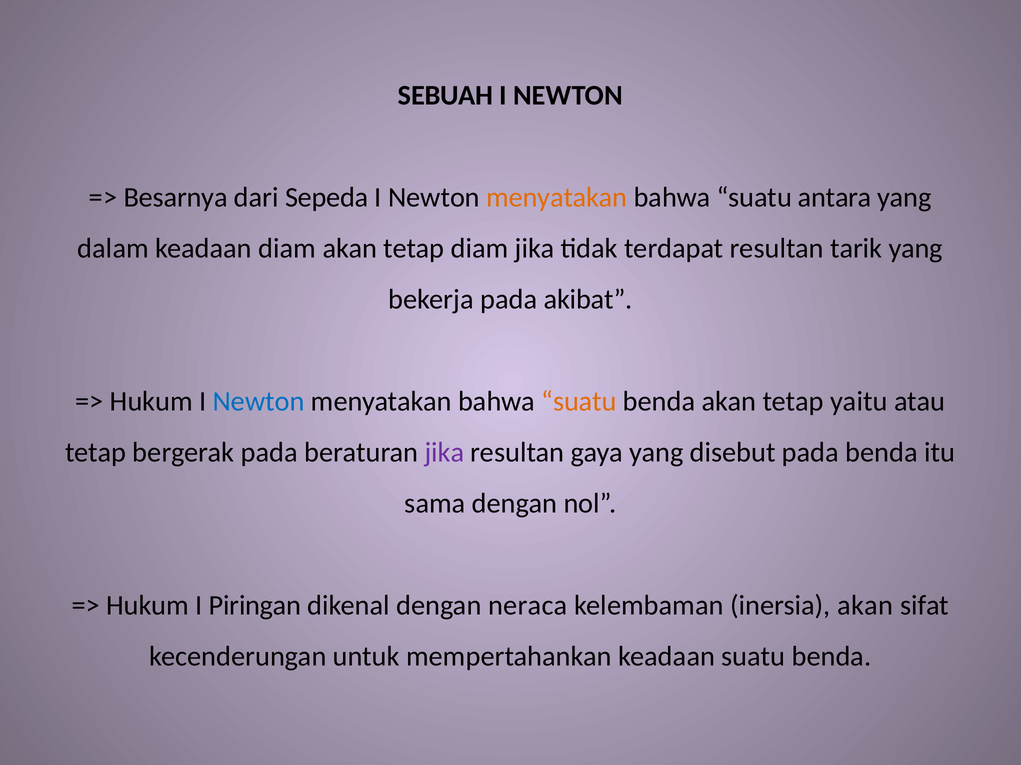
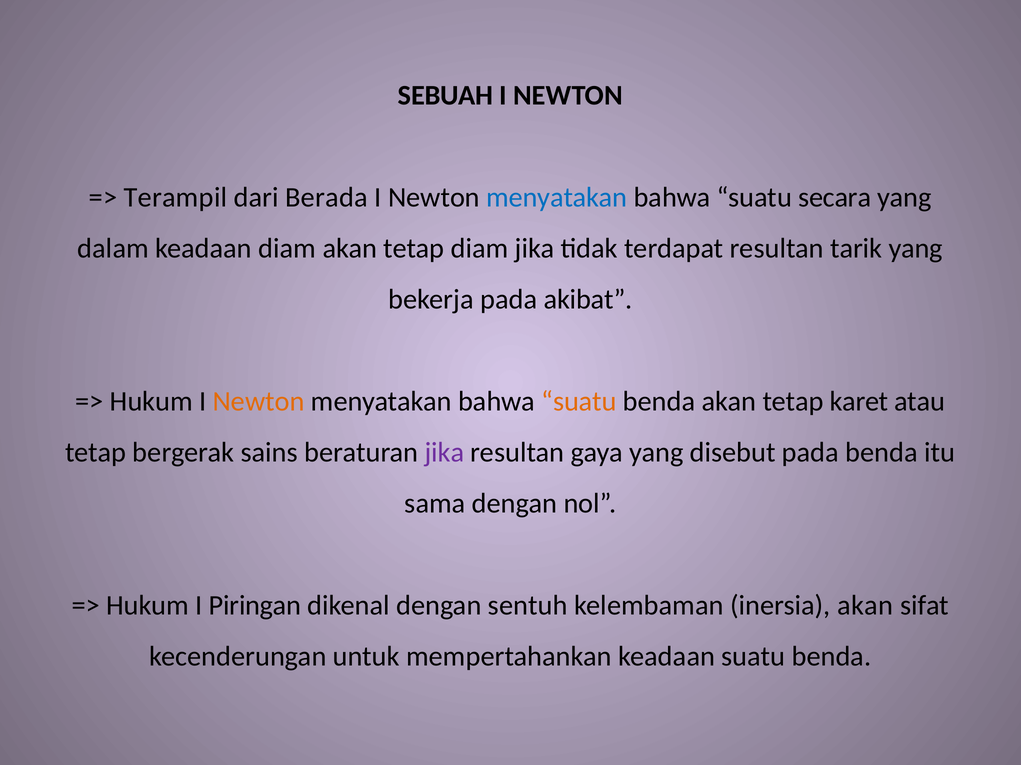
Besarnya: Besarnya -> Terampil
Sepeda: Sepeda -> Berada
menyatakan at (557, 198) colour: orange -> blue
antara: antara -> secara
Newton at (259, 402) colour: blue -> orange
yaitu: yaitu -> karet
bergerak pada: pada -> sains
neraca: neraca -> sentuh
